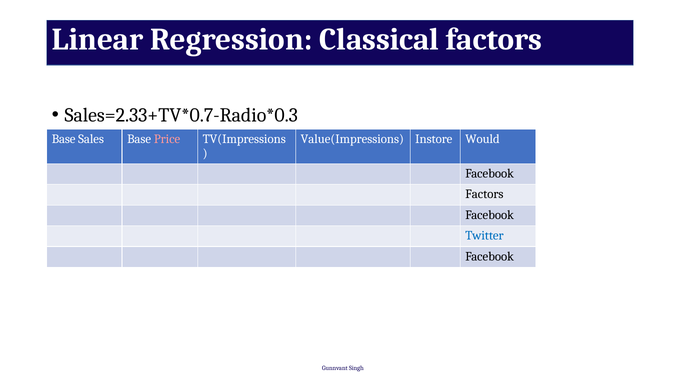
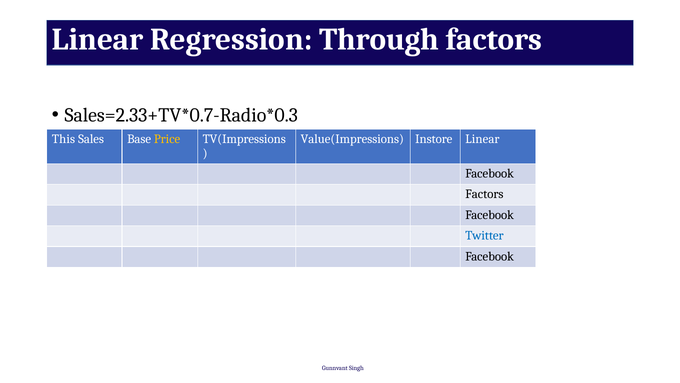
Classical: Classical -> Through
Base at (64, 139): Base -> This
Price colour: pink -> yellow
Instore Would: Would -> Linear
